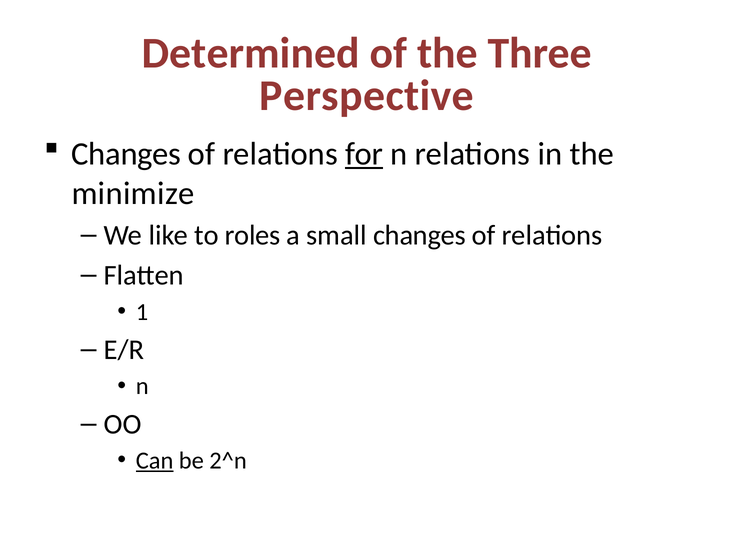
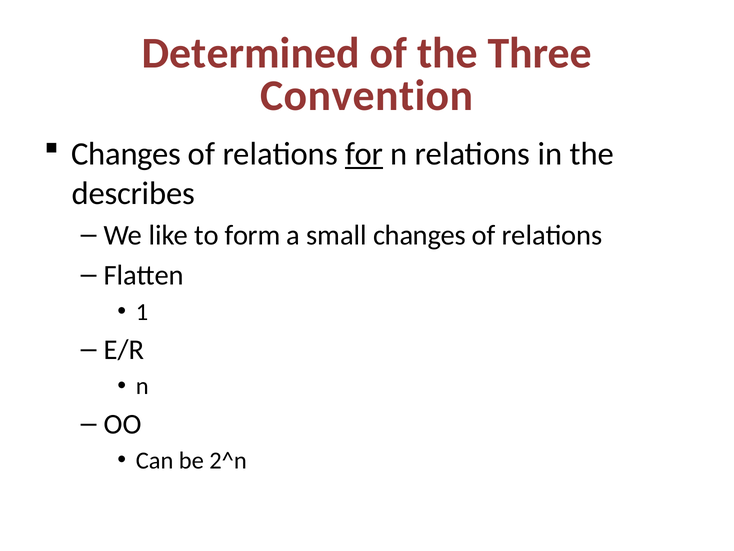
Perspective: Perspective -> Convention
minimize: minimize -> describes
roles: roles -> form
Can underline: present -> none
